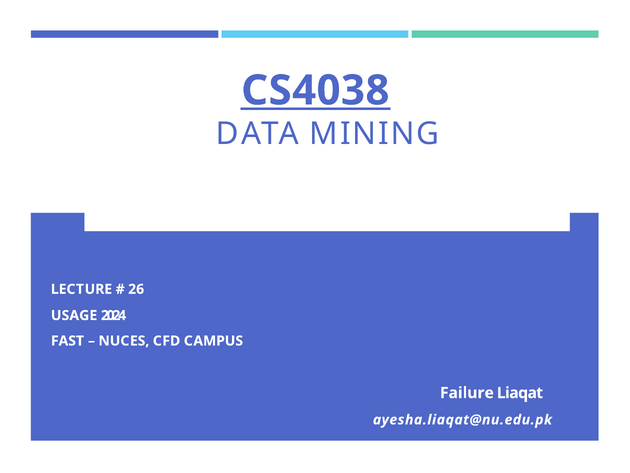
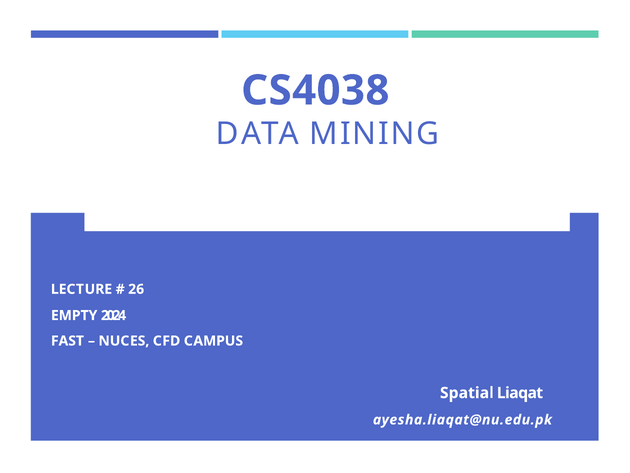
CS4038 underline: present -> none
USAGE: USAGE -> EMPTY
Failure: Failure -> Spatial
